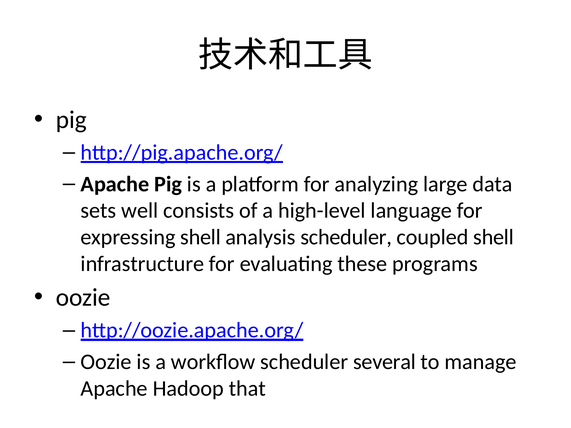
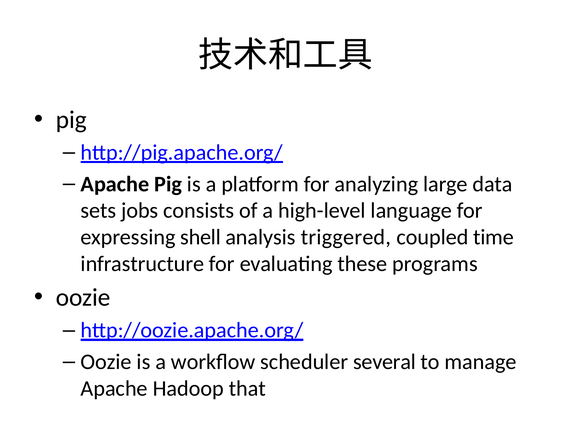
well: well -> jobs
analysis scheduler: scheduler -> triggered
coupled shell: shell -> time
